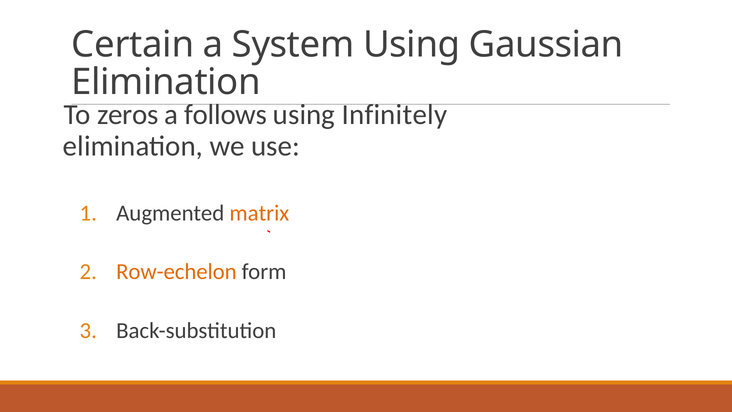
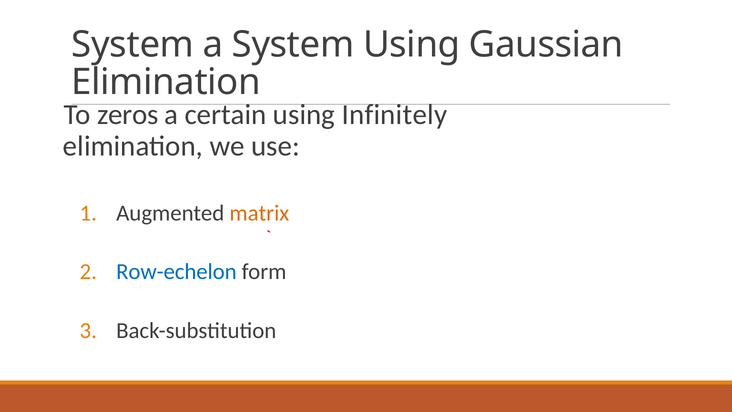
Certain at (133, 45): Certain -> System
follows: follows -> certain
Row-echelon colour: orange -> blue
